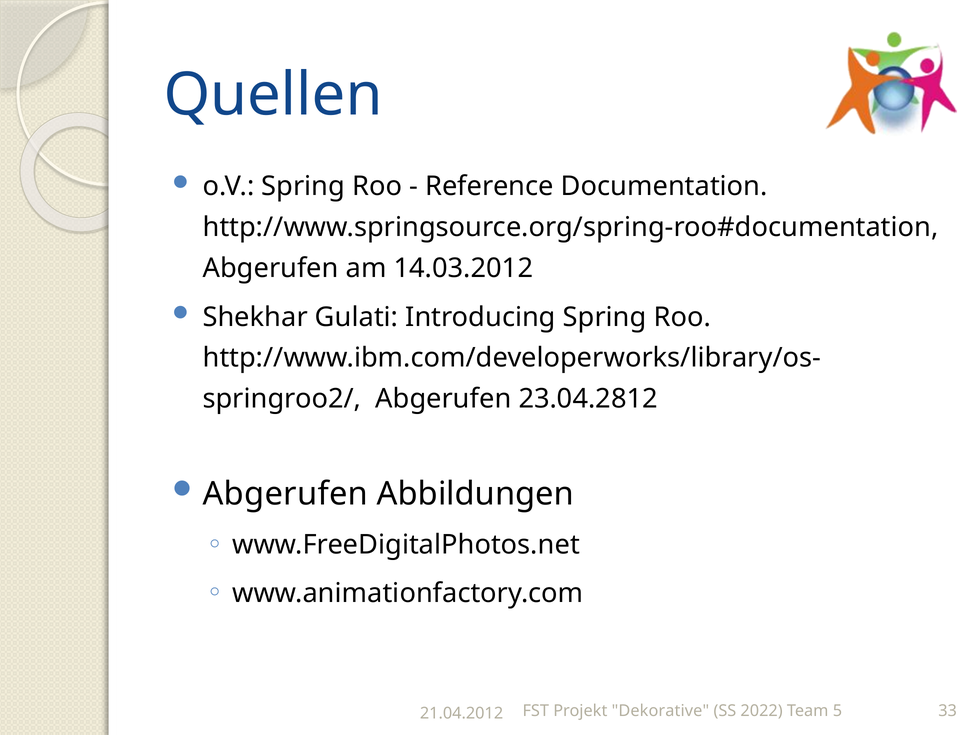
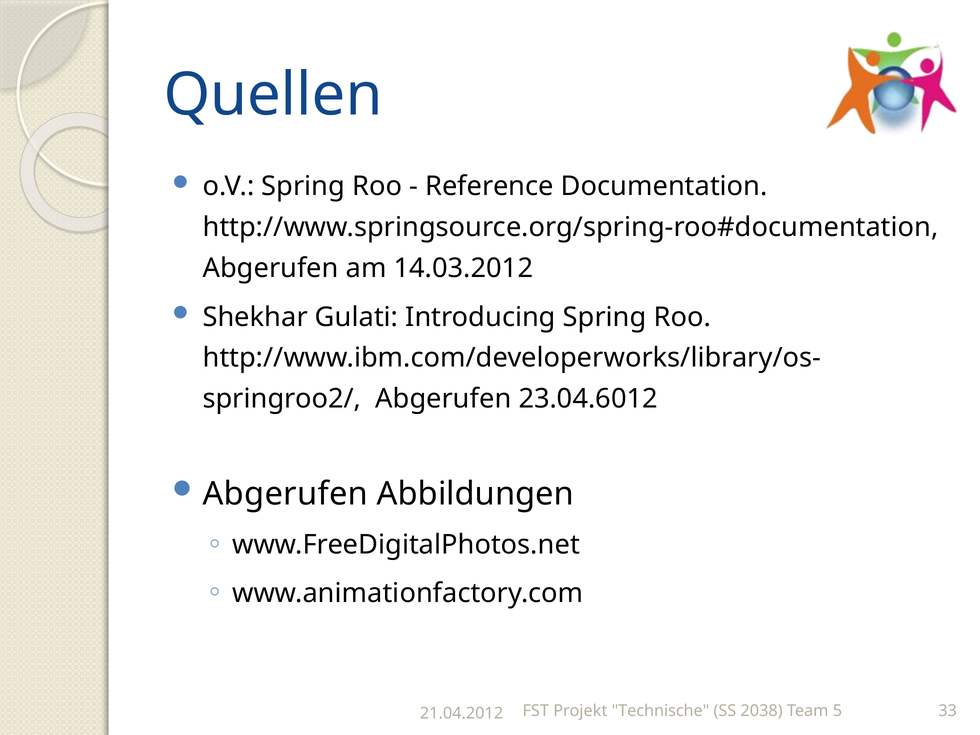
23.04.2812: 23.04.2812 -> 23.04.6012
Dekorative: Dekorative -> Technische
2022: 2022 -> 2038
